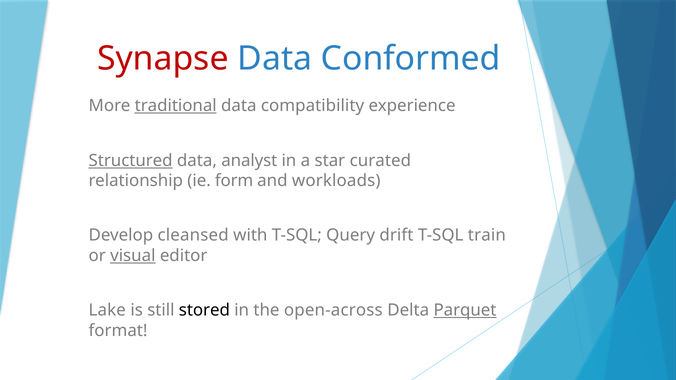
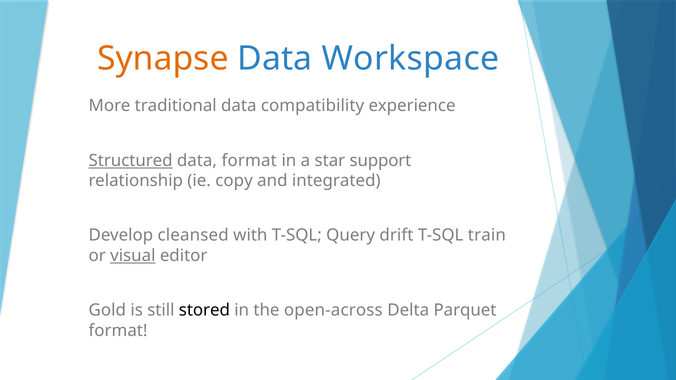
Synapse colour: red -> orange
Conformed: Conformed -> Workspace
traditional underline: present -> none
data analyst: analyst -> format
curated: curated -> support
form: form -> copy
workloads: workloads -> integrated
Lake: Lake -> Gold
Parquet underline: present -> none
